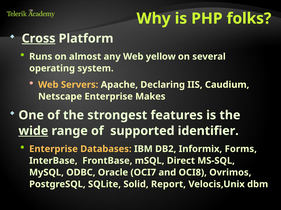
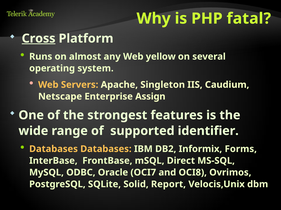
folks: folks -> fatal
Declaring: Declaring -> Singleton
Makes: Makes -> Assign
wide underline: present -> none
Enterprise at (53, 149): Enterprise -> Databases
